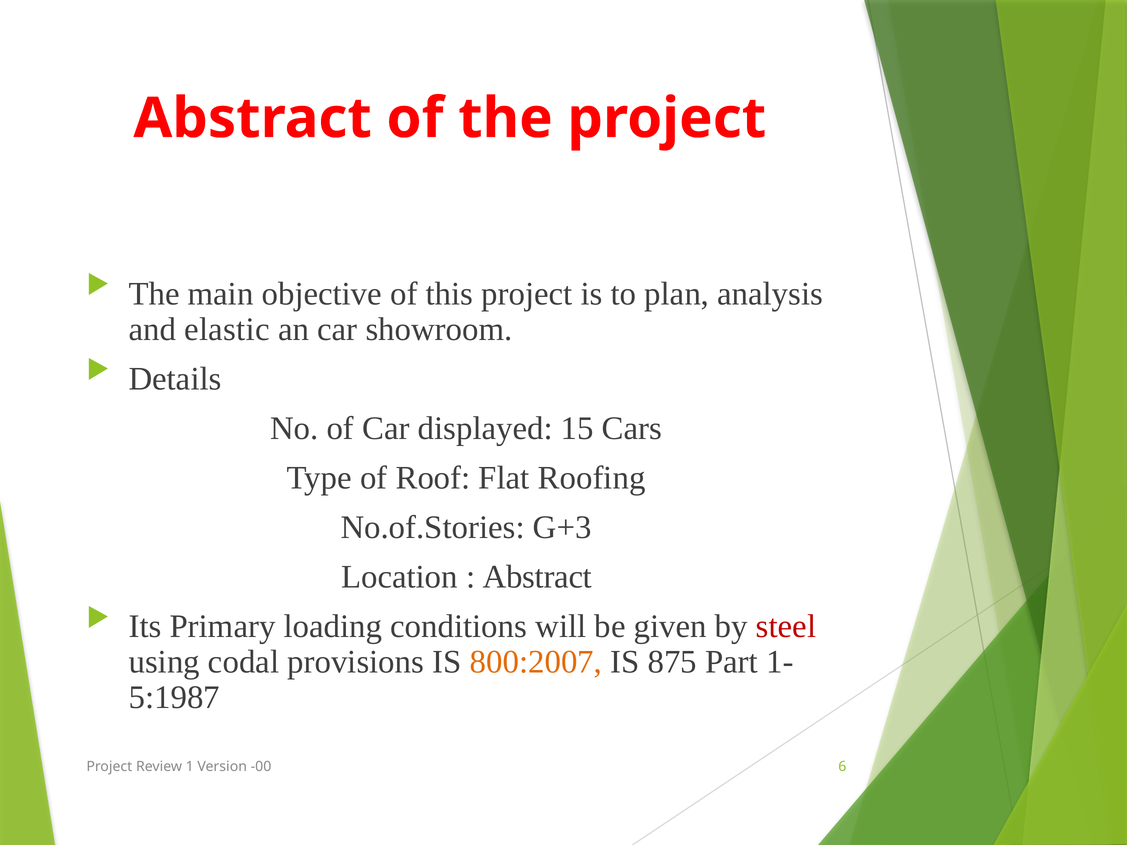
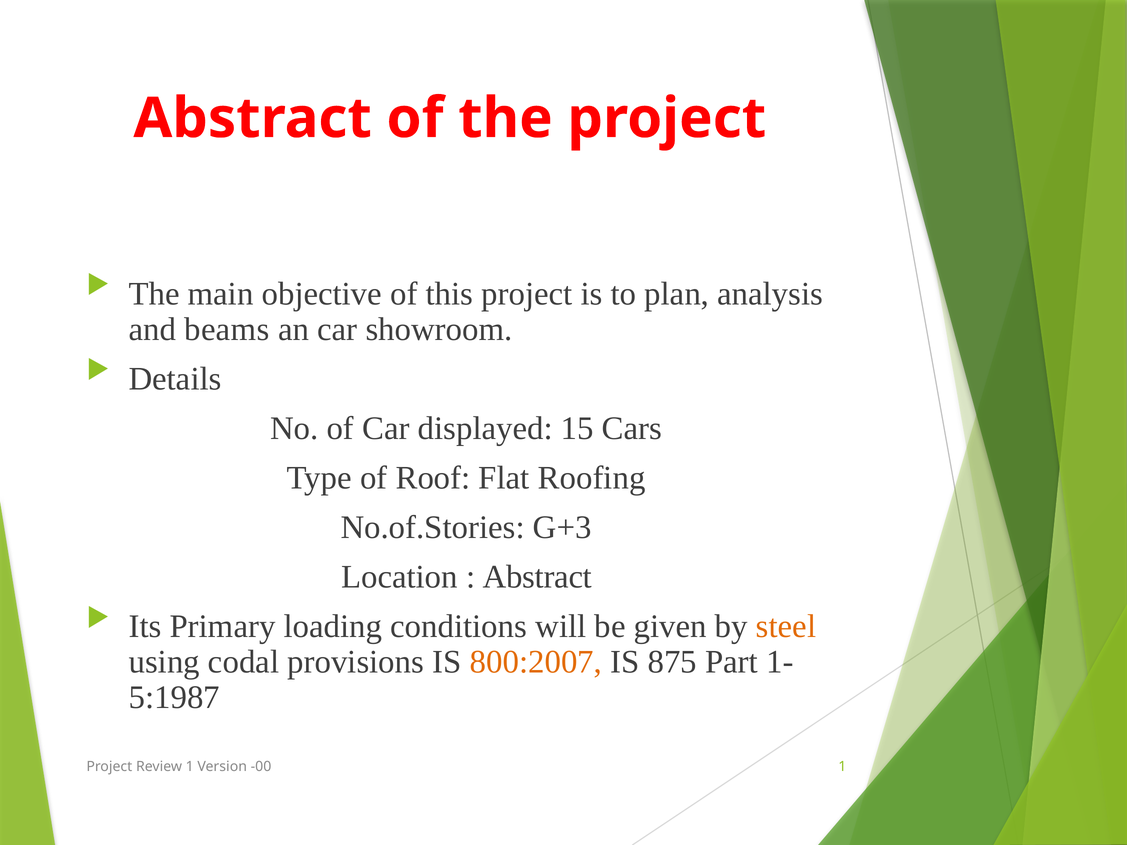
elastic: elastic -> beams
steel colour: red -> orange
-00 6: 6 -> 1
